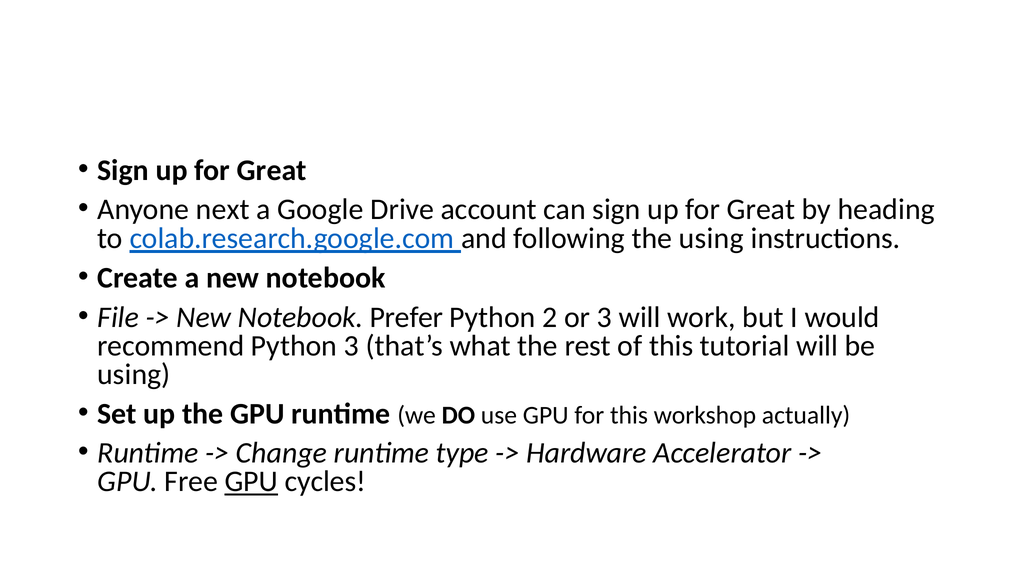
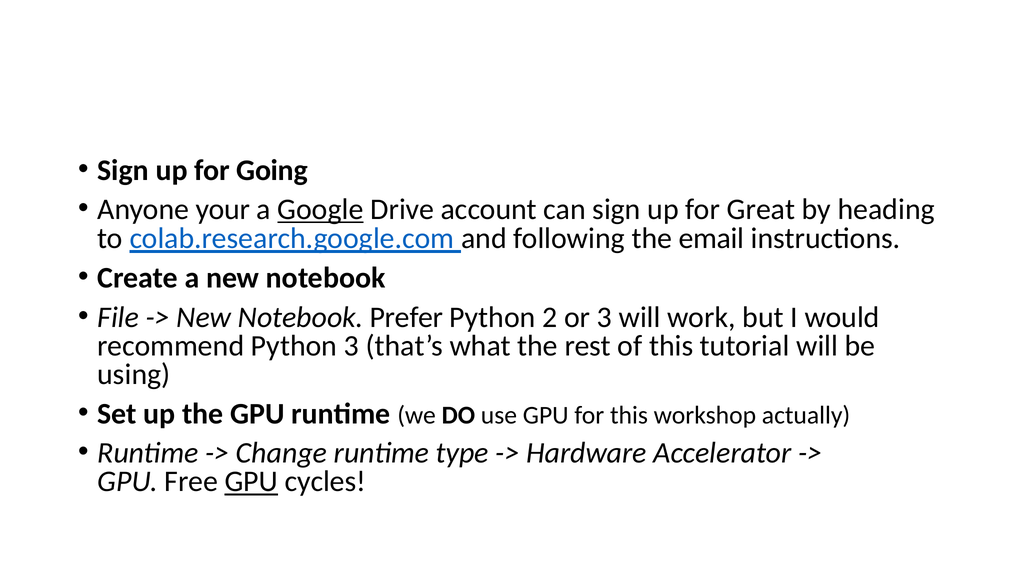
Great at (272, 170): Great -> Going
next: next -> your
Google underline: none -> present
the using: using -> email
